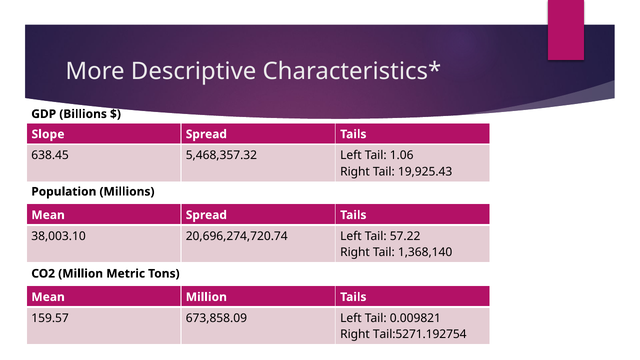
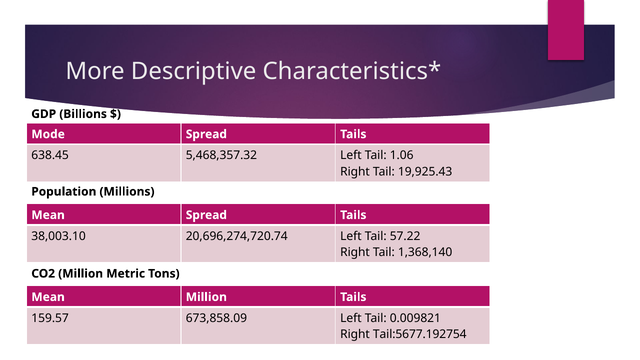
Slope: Slope -> Mode
Tail:5271.192754: Tail:5271.192754 -> Tail:5677.192754
